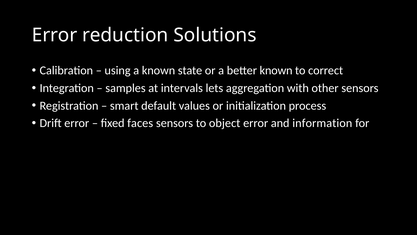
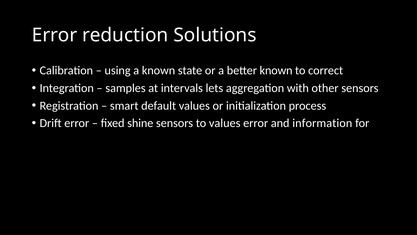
faces: faces -> shine
to object: object -> values
